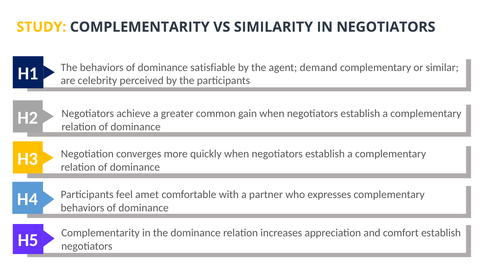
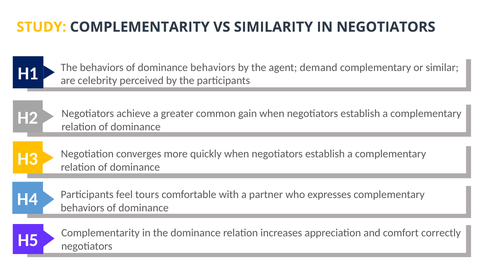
dominance satisfiable: satisfiable -> behaviors
amet: amet -> tours
comfort establish: establish -> correctly
